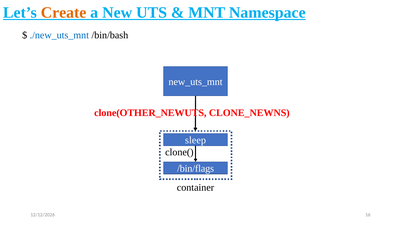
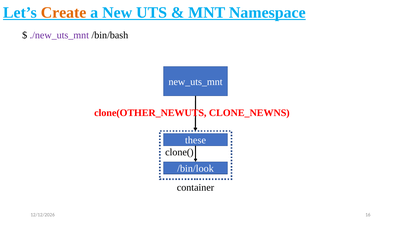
./new_uts_mnt colour: blue -> purple
sleep: sleep -> these
/bin/flags: /bin/flags -> /bin/look
